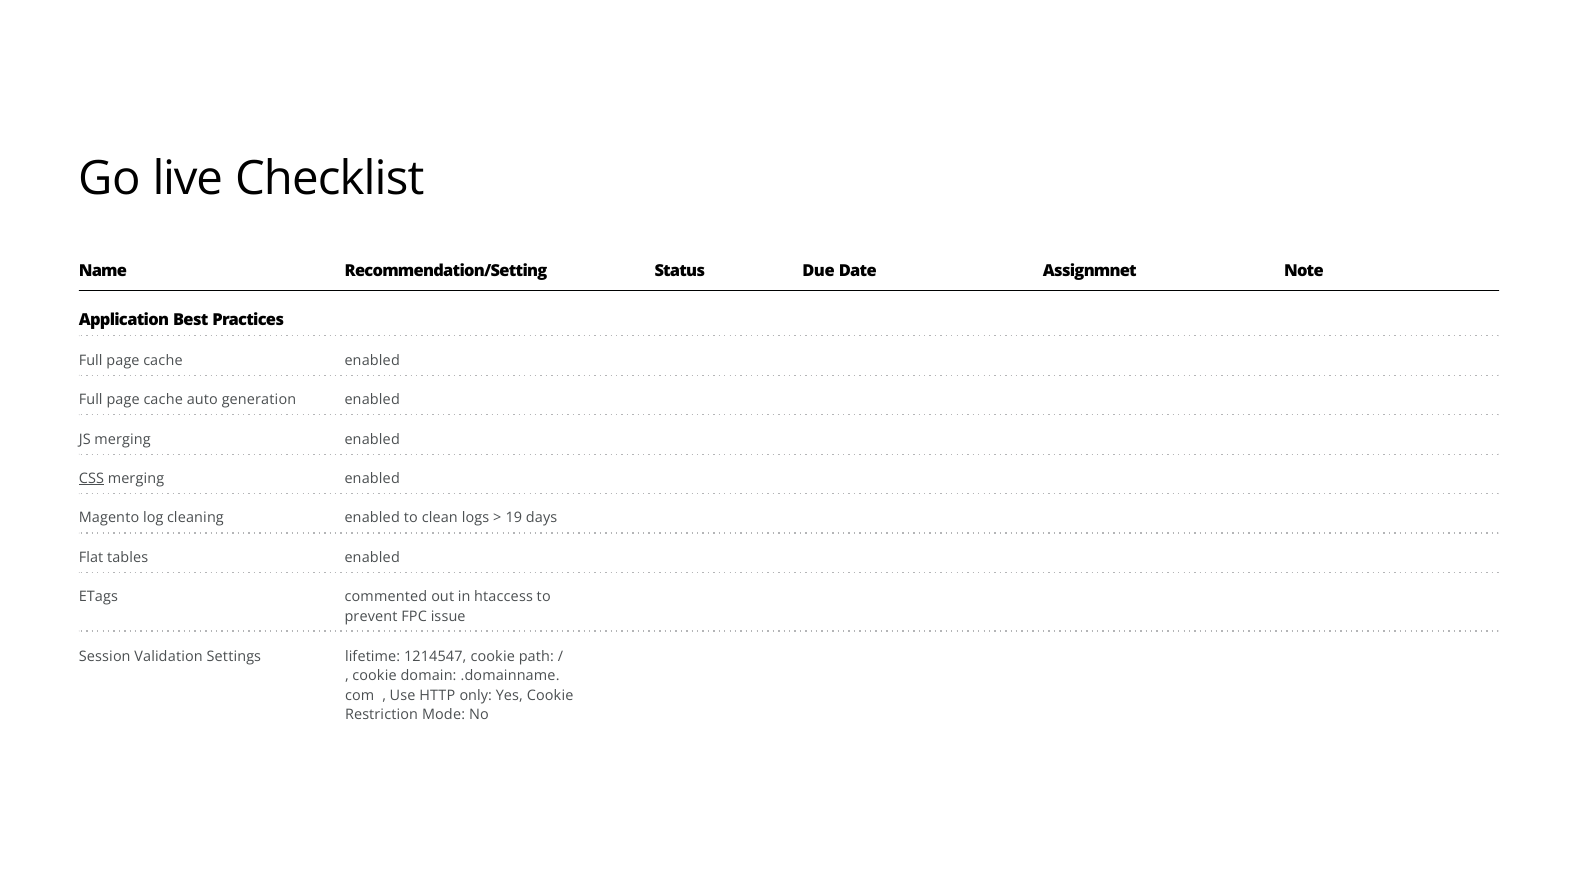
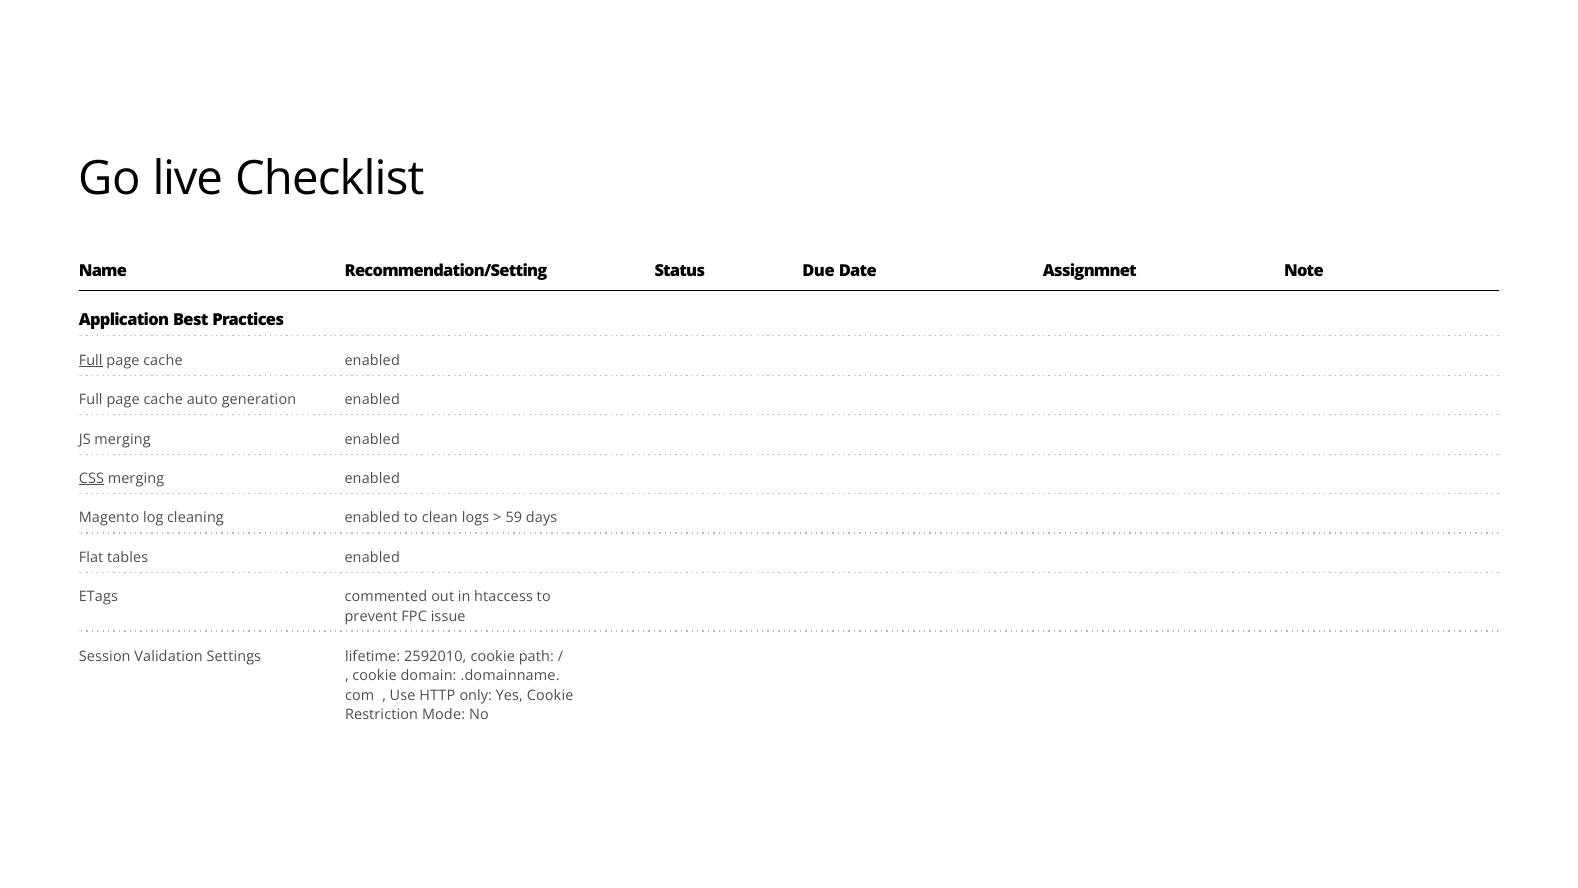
Full at (91, 360) underline: none -> present
19: 19 -> 59
1214547: 1214547 -> 2592010
